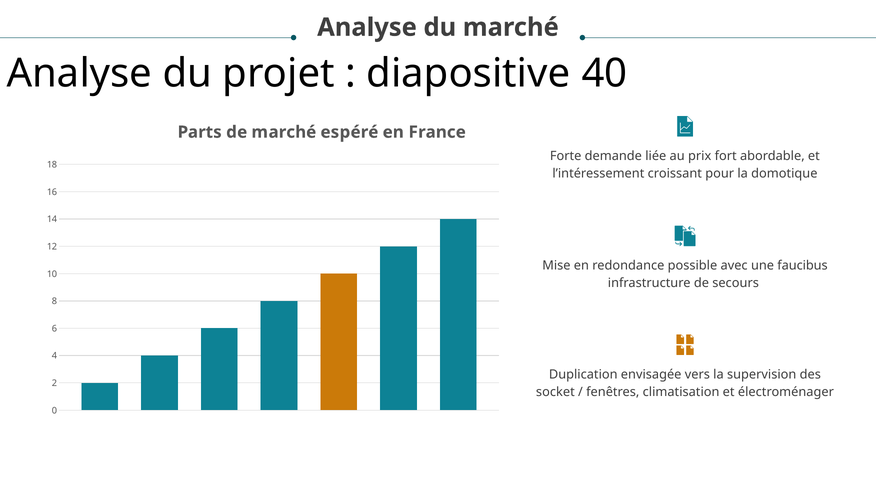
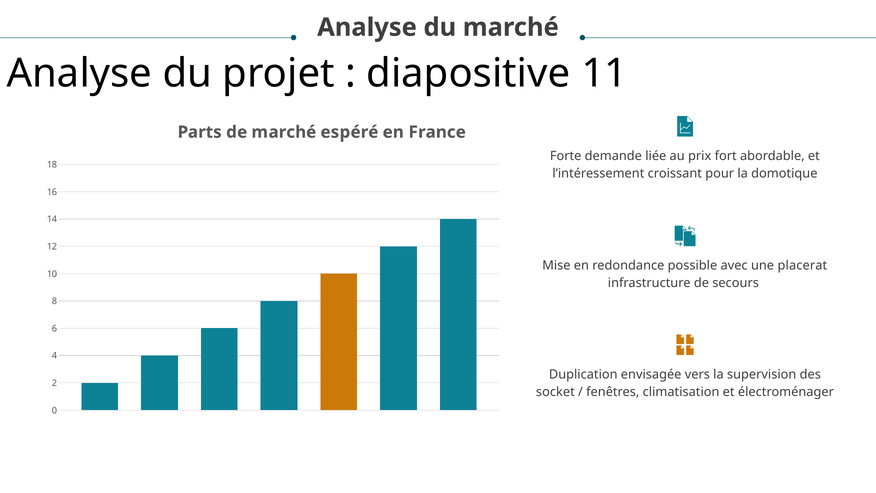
40: 40 -> 11
faucibus: faucibus -> placerat
